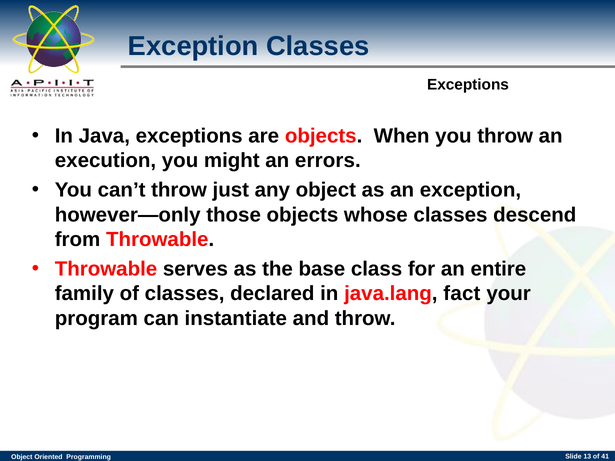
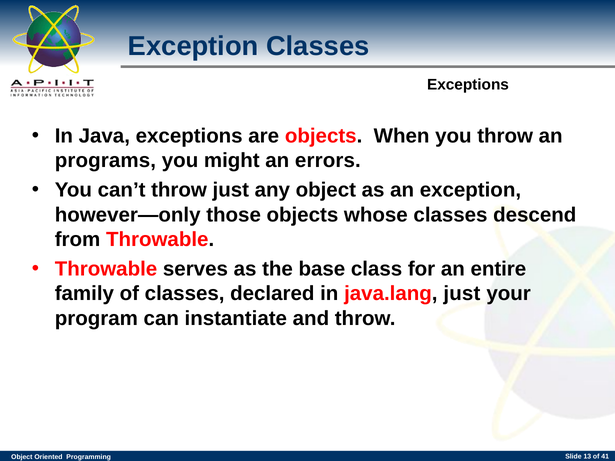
execution: execution -> programs
java.lang fact: fact -> just
